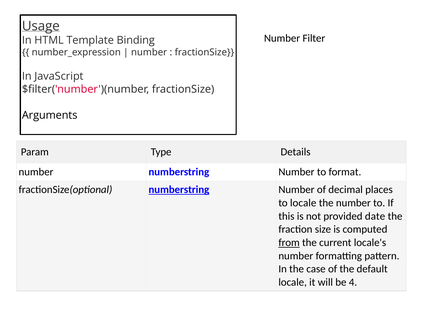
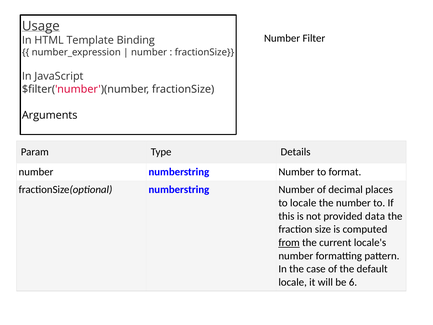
numberstring at (179, 190) underline: present -> none
date: date -> data
4: 4 -> 6
